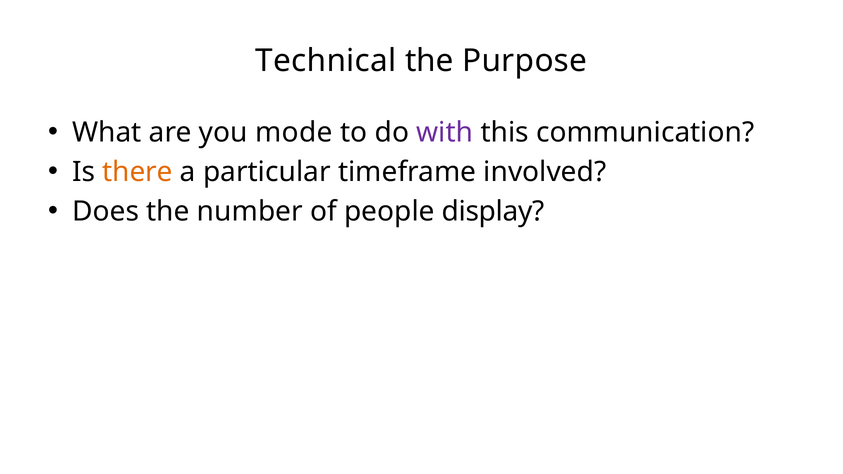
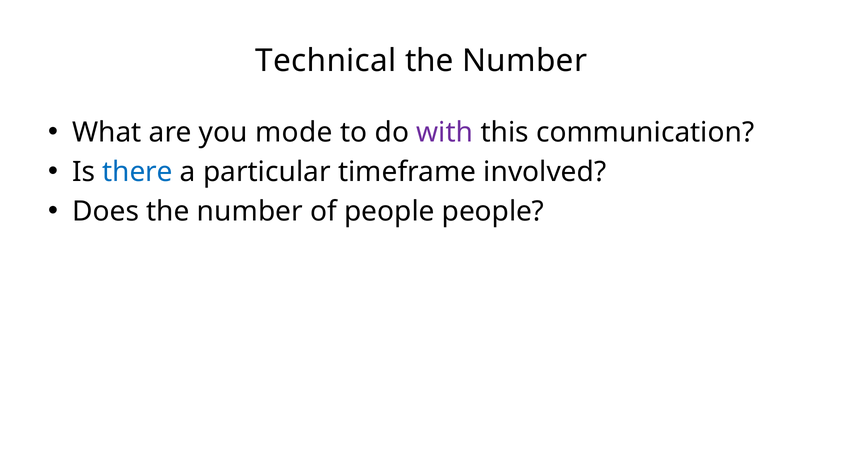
Purpose at (525, 61): Purpose -> Number
there colour: orange -> blue
people display: display -> people
